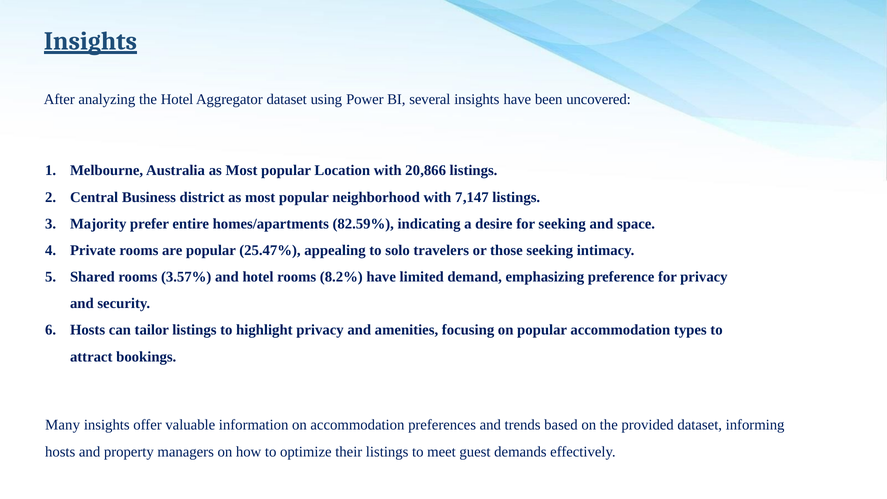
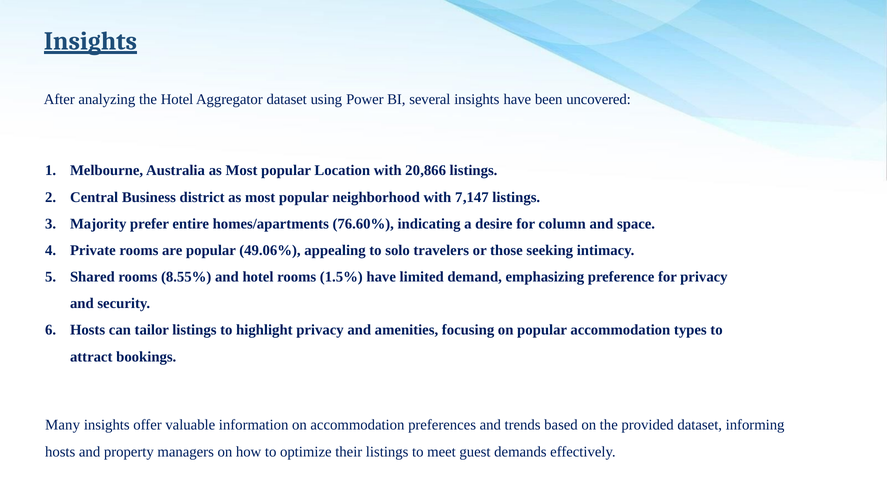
82.59%: 82.59% -> 76.60%
for seeking: seeking -> column
25.47%: 25.47% -> 49.06%
3.57%: 3.57% -> 8.55%
8.2%: 8.2% -> 1.5%
